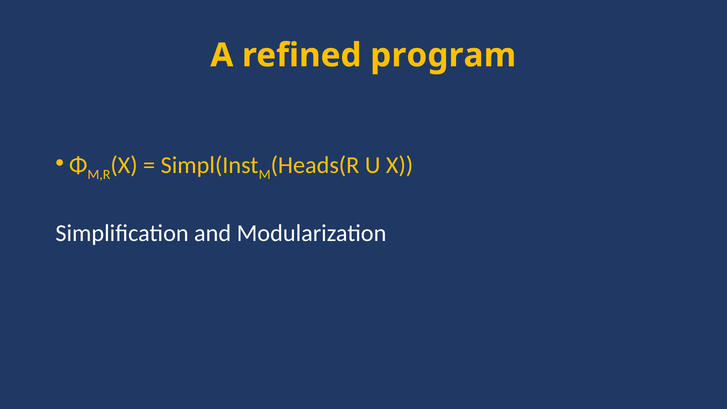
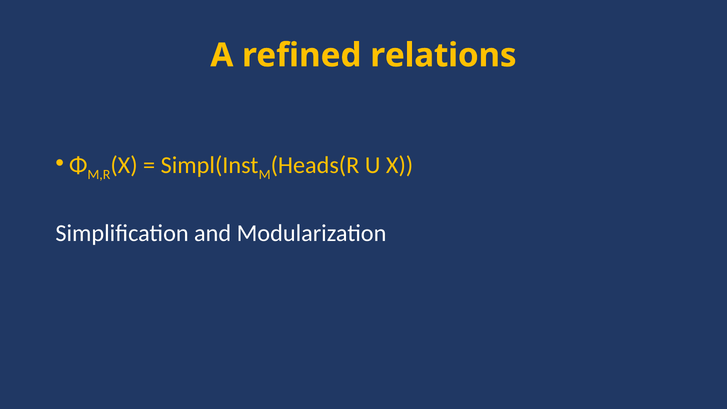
program: program -> relations
